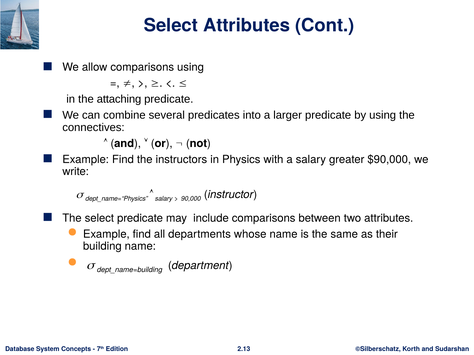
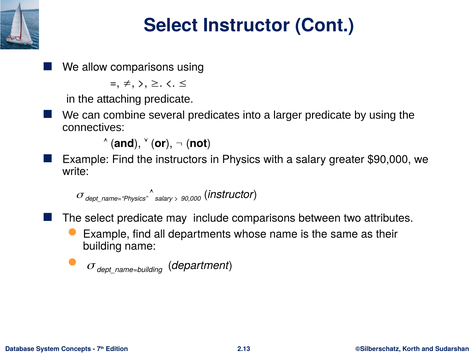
Select Attributes: Attributes -> Instructor
